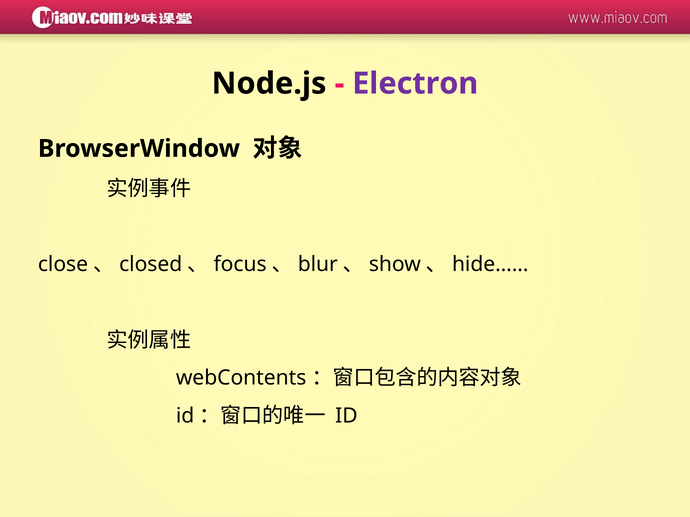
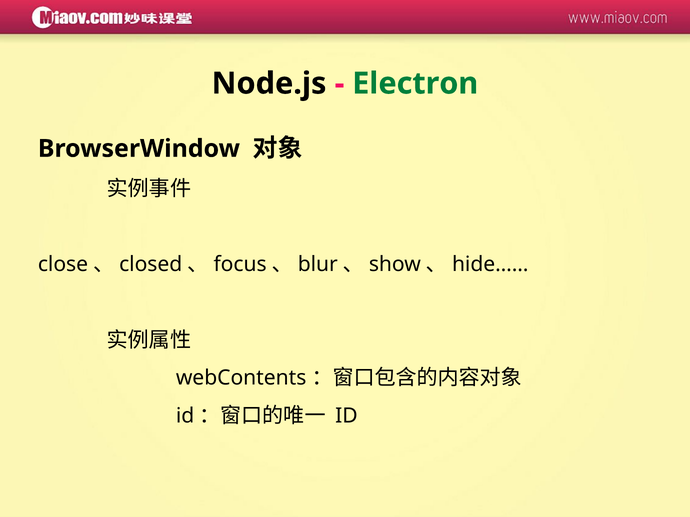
Electron colour: purple -> green
